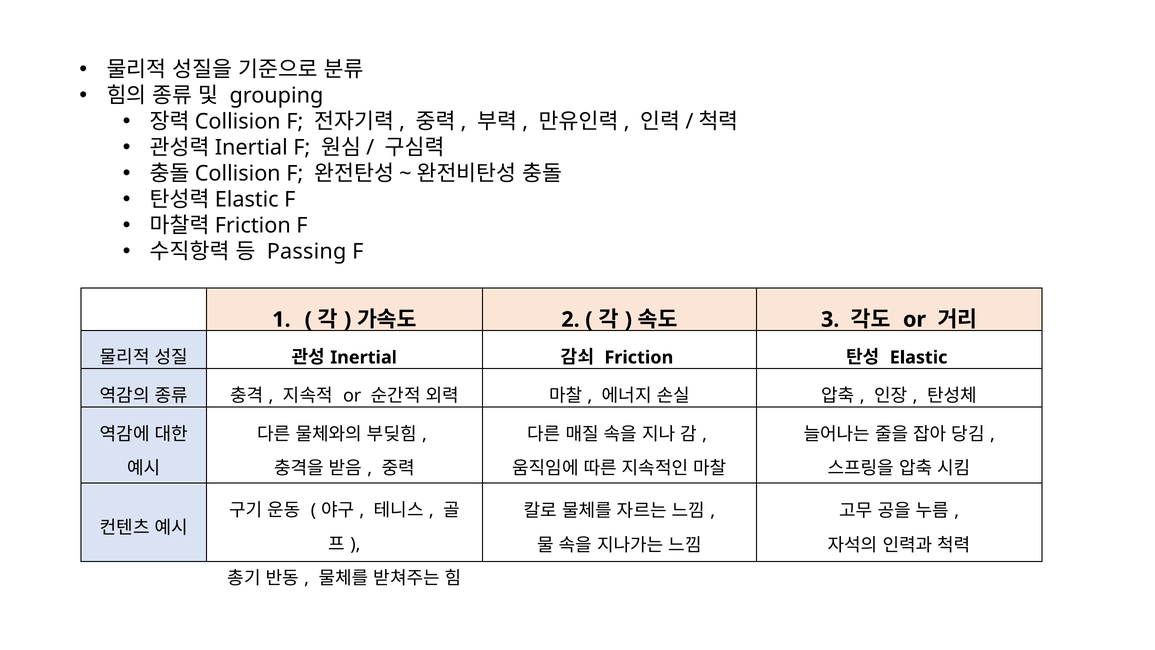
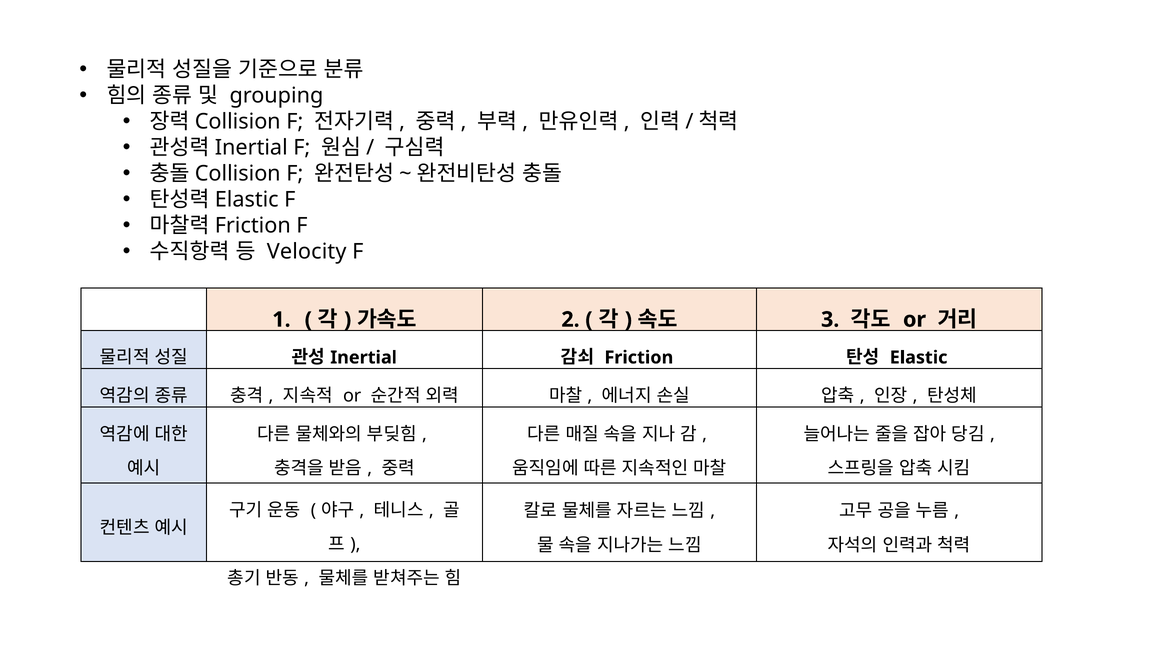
Passing: Passing -> Velocity
